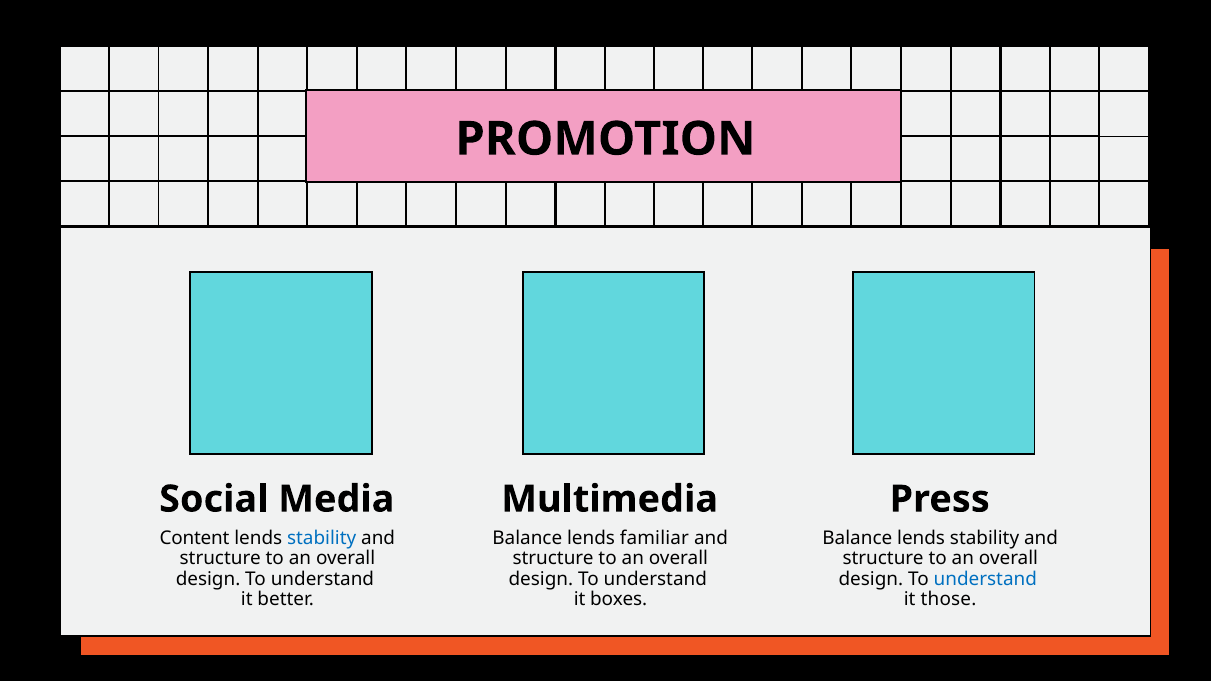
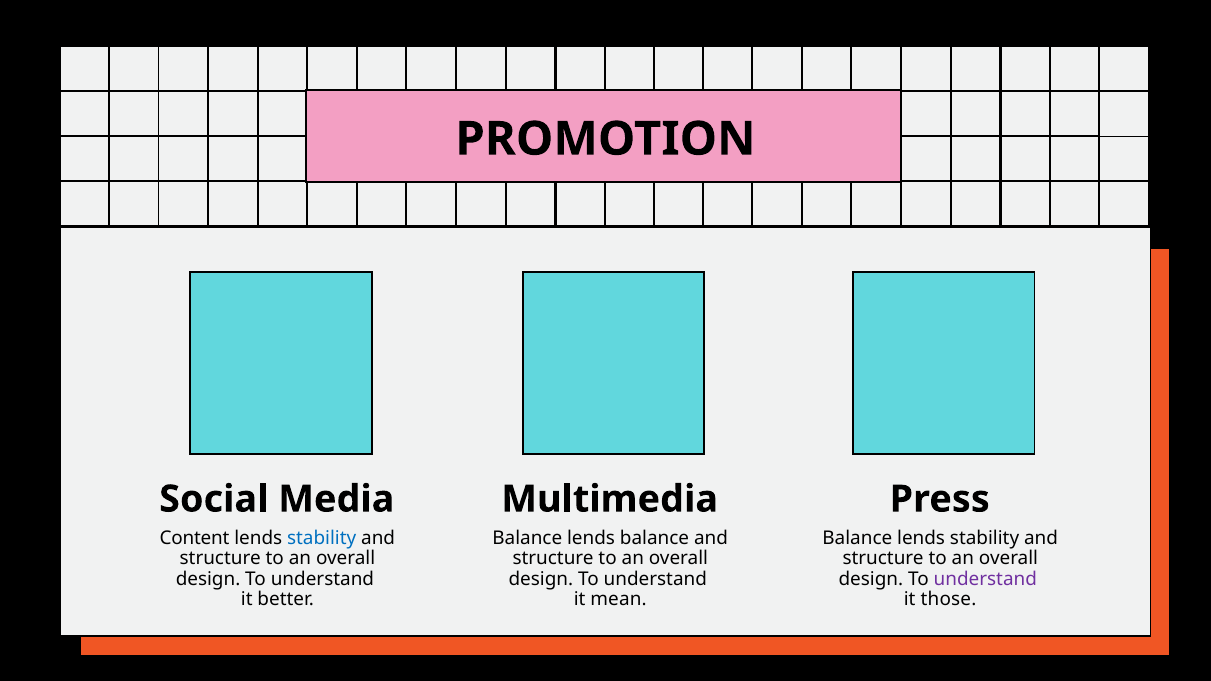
lends familiar: familiar -> balance
understand at (985, 579) colour: blue -> purple
boxes: boxes -> mean
